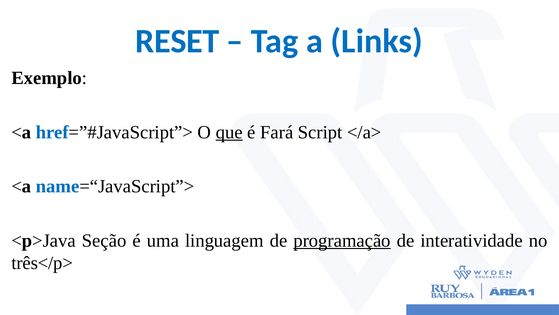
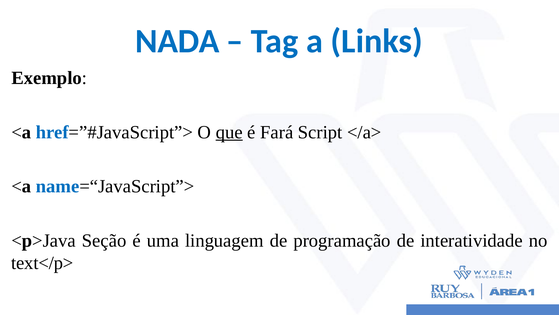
RESET: RESET -> NADA
programação underline: present -> none
três</p>: três</p> -> text</p>
